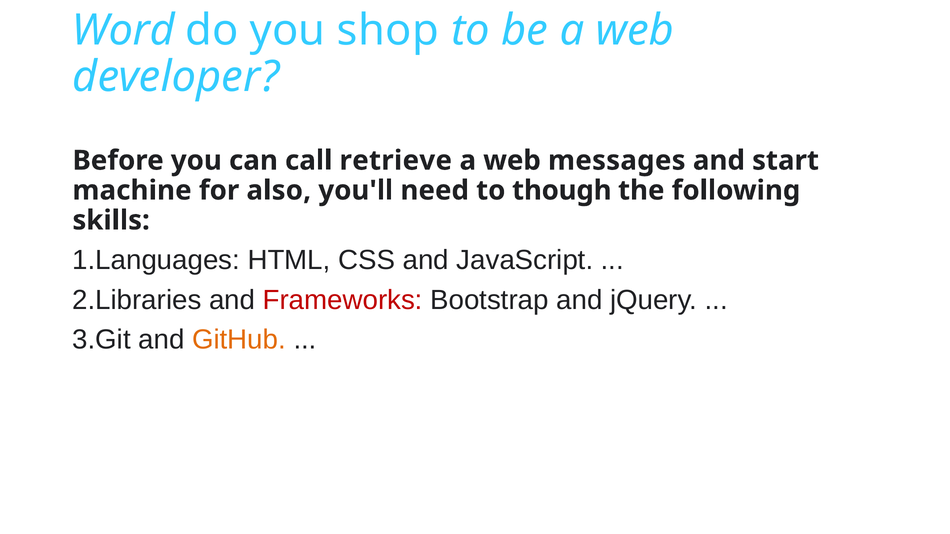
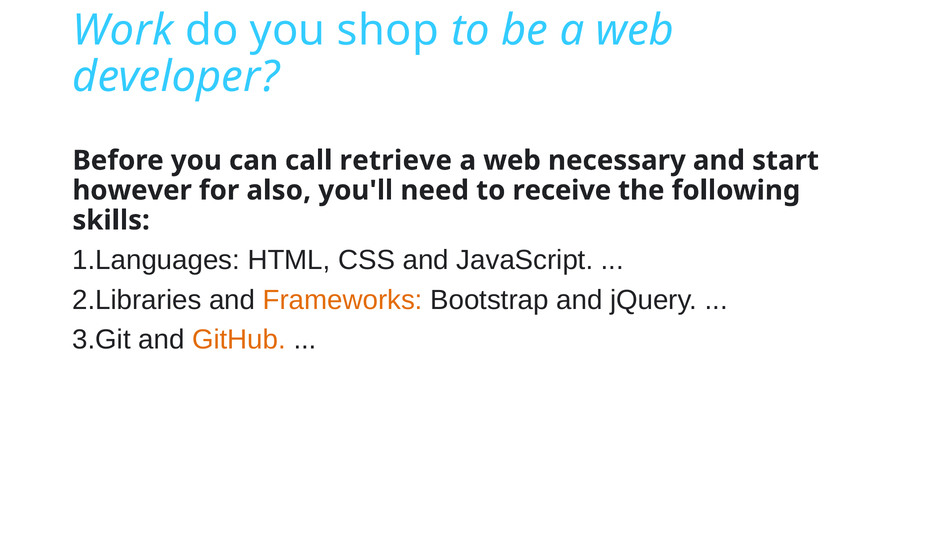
Word: Word -> Work
messages: messages -> necessary
machine: machine -> however
though: though -> receive
Frameworks colour: red -> orange
